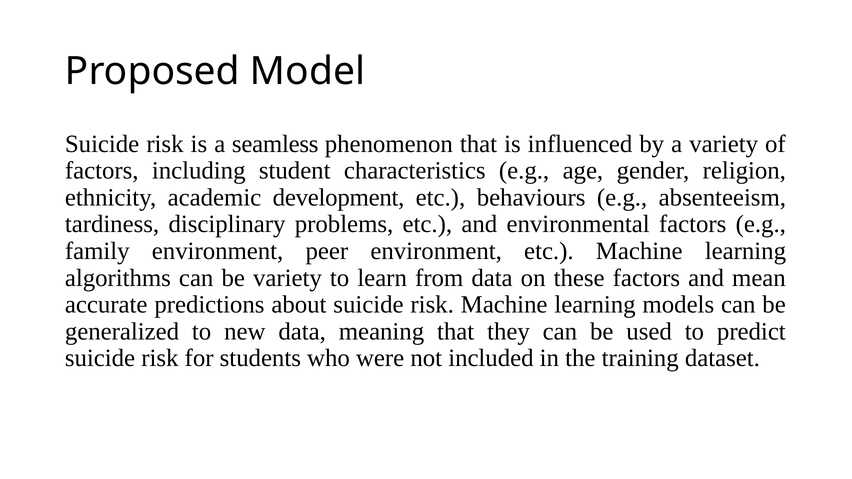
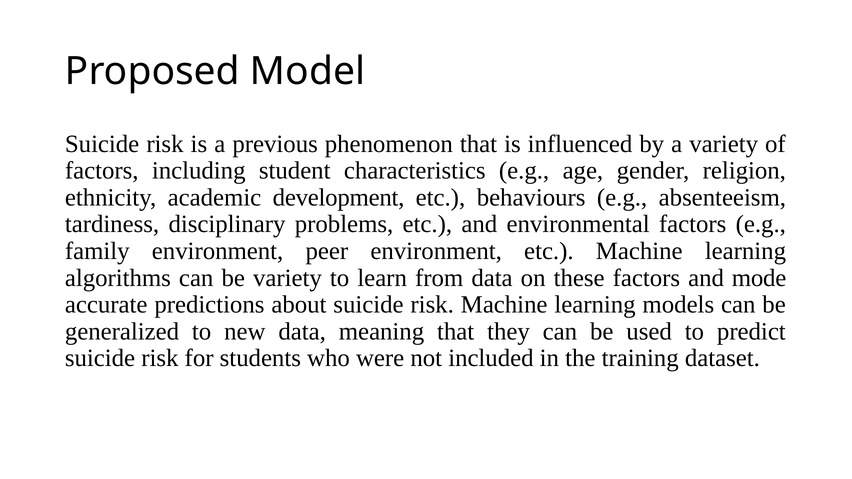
seamless: seamless -> previous
mean: mean -> mode
